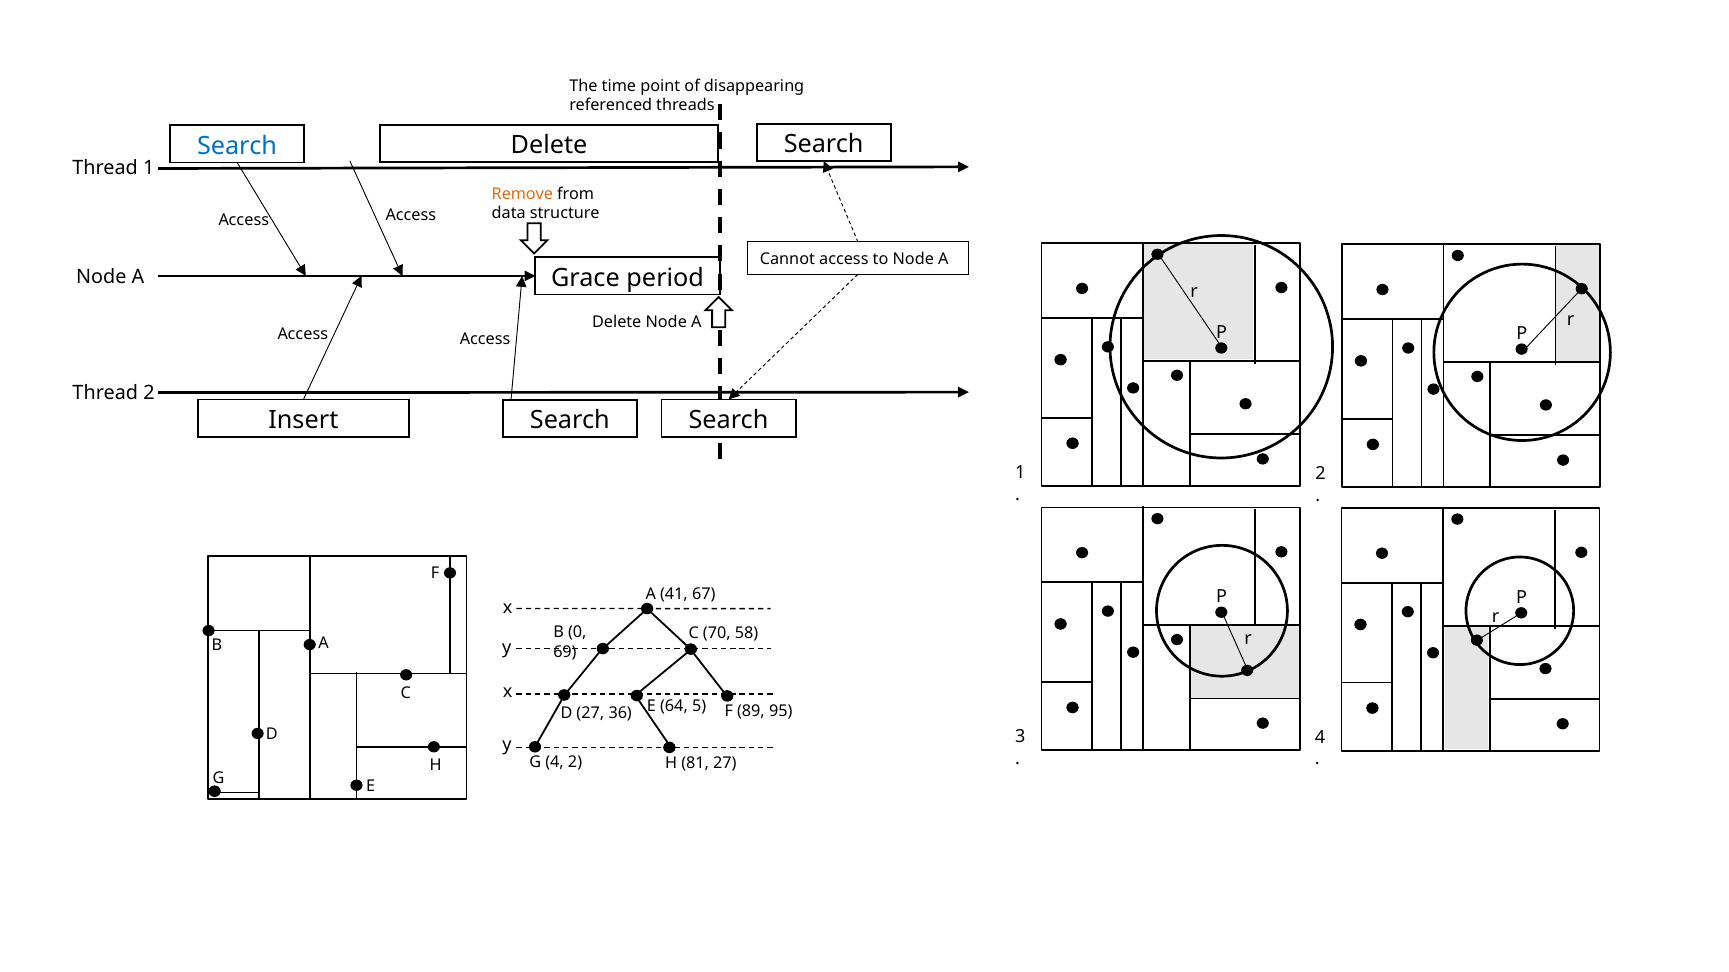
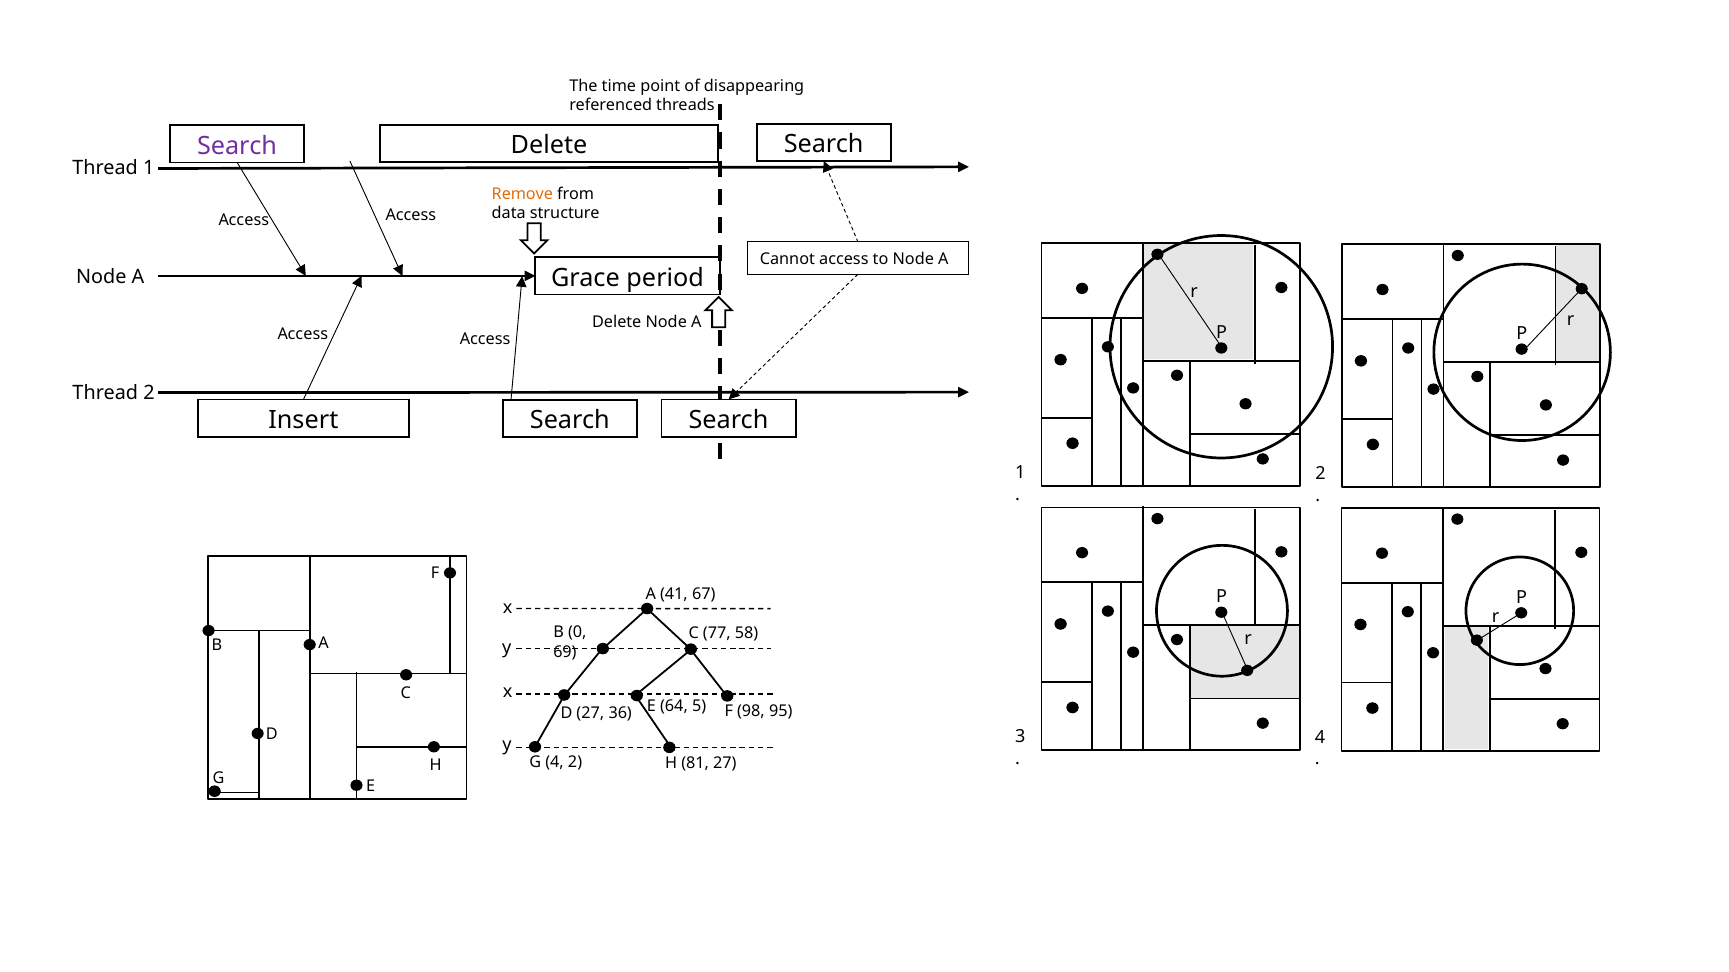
Search at (237, 146) colour: blue -> purple
70: 70 -> 77
89: 89 -> 98
